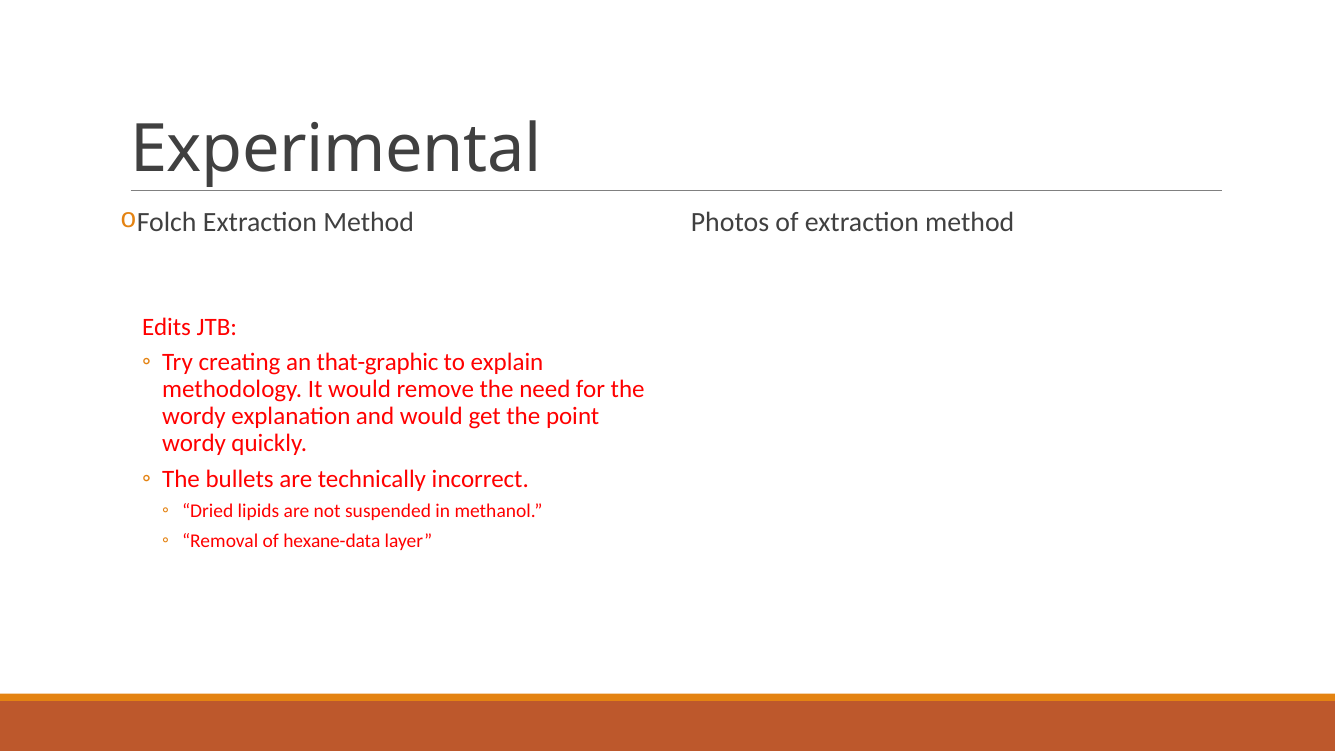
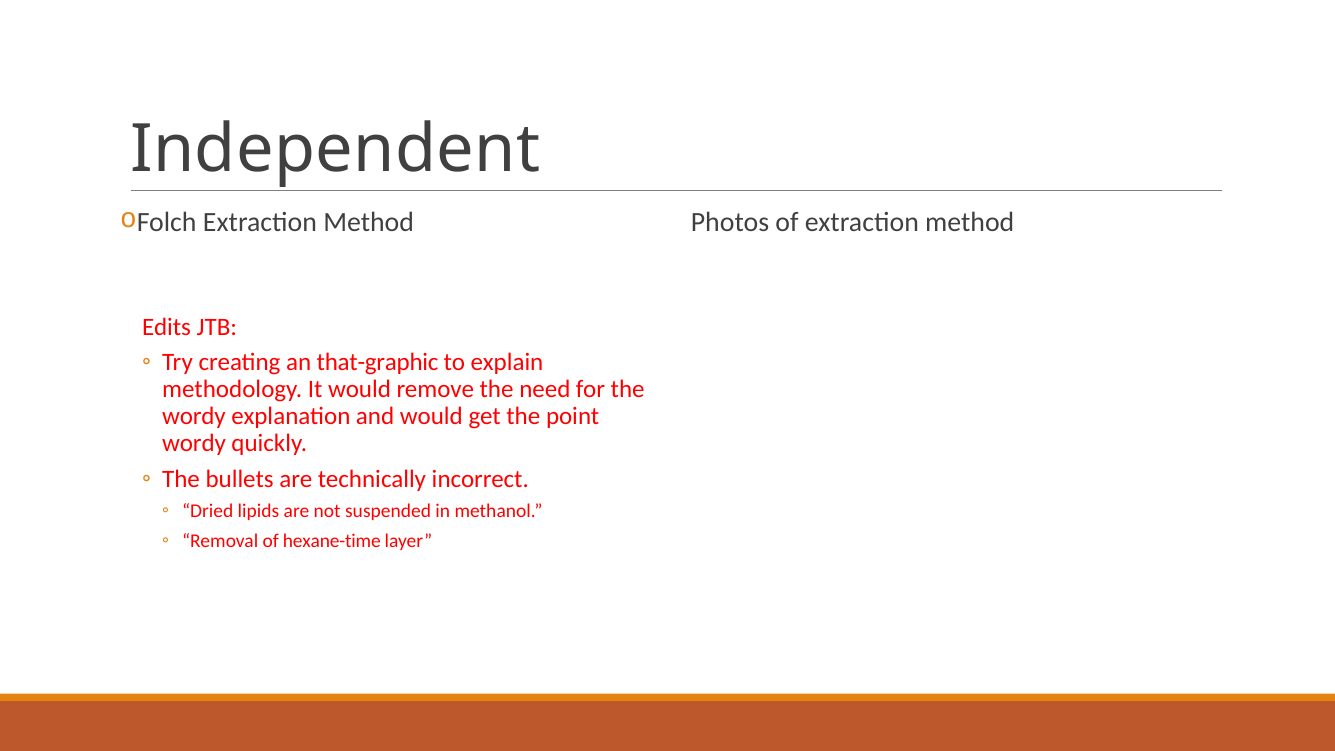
Experimental: Experimental -> Independent
hexane-data: hexane-data -> hexane-time
